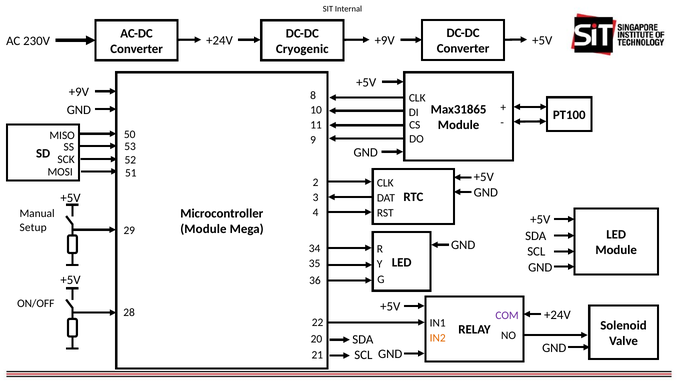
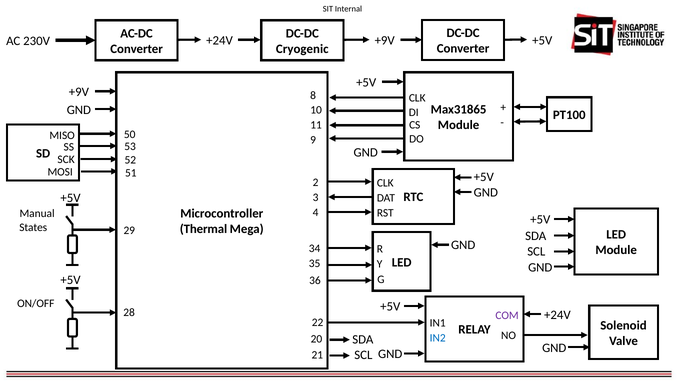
Setup: Setup -> States
Module at (203, 229): Module -> Thermal
IN2 colour: orange -> blue
